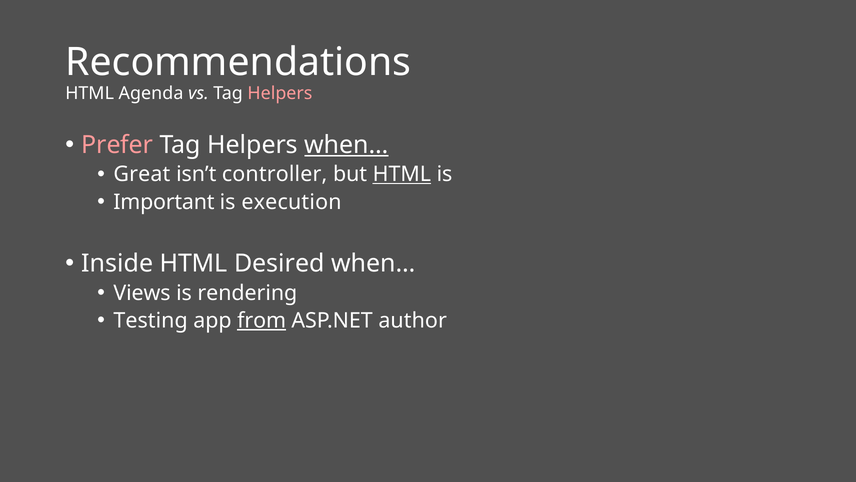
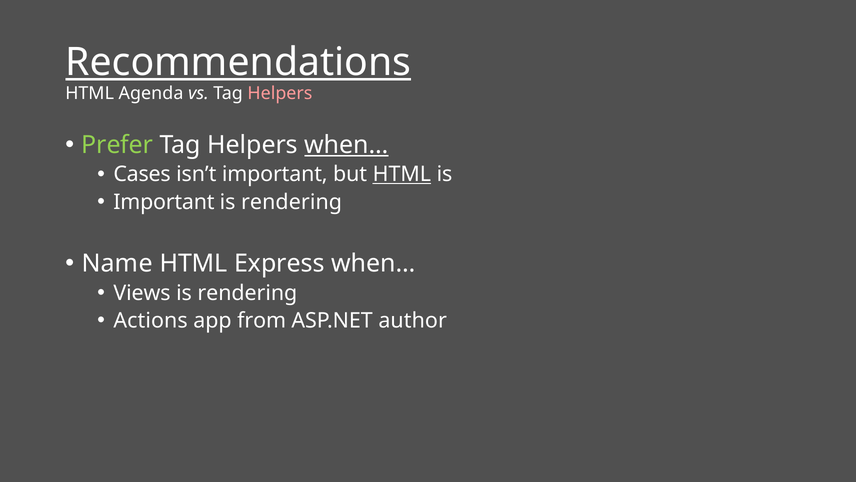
Recommendations underline: none -> present
Prefer colour: pink -> light green
Great: Great -> Cases
isn’t controller: controller -> important
execution at (291, 202): execution -> rendering
Inside: Inside -> Name
Desired: Desired -> Express
Testing: Testing -> Actions
from underline: present -> none
